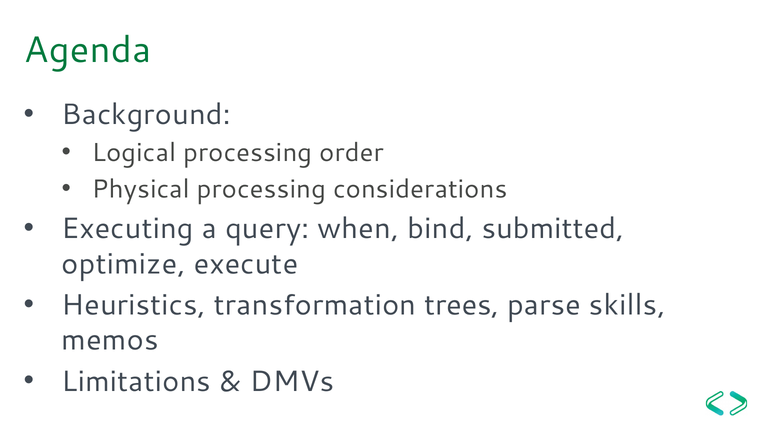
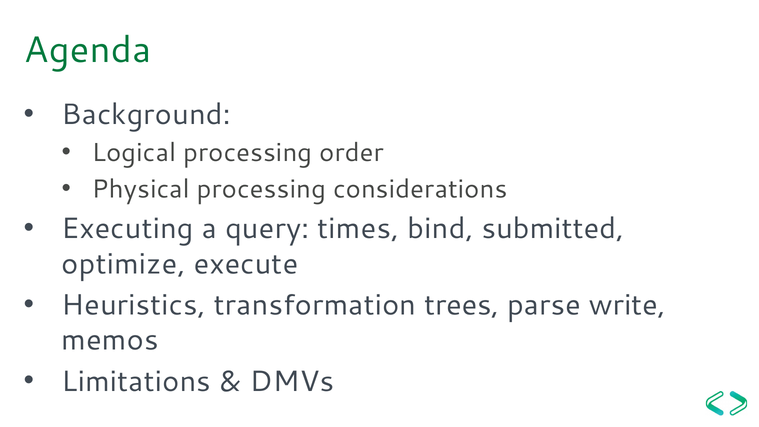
when: when -> times
skills: skills -> write
